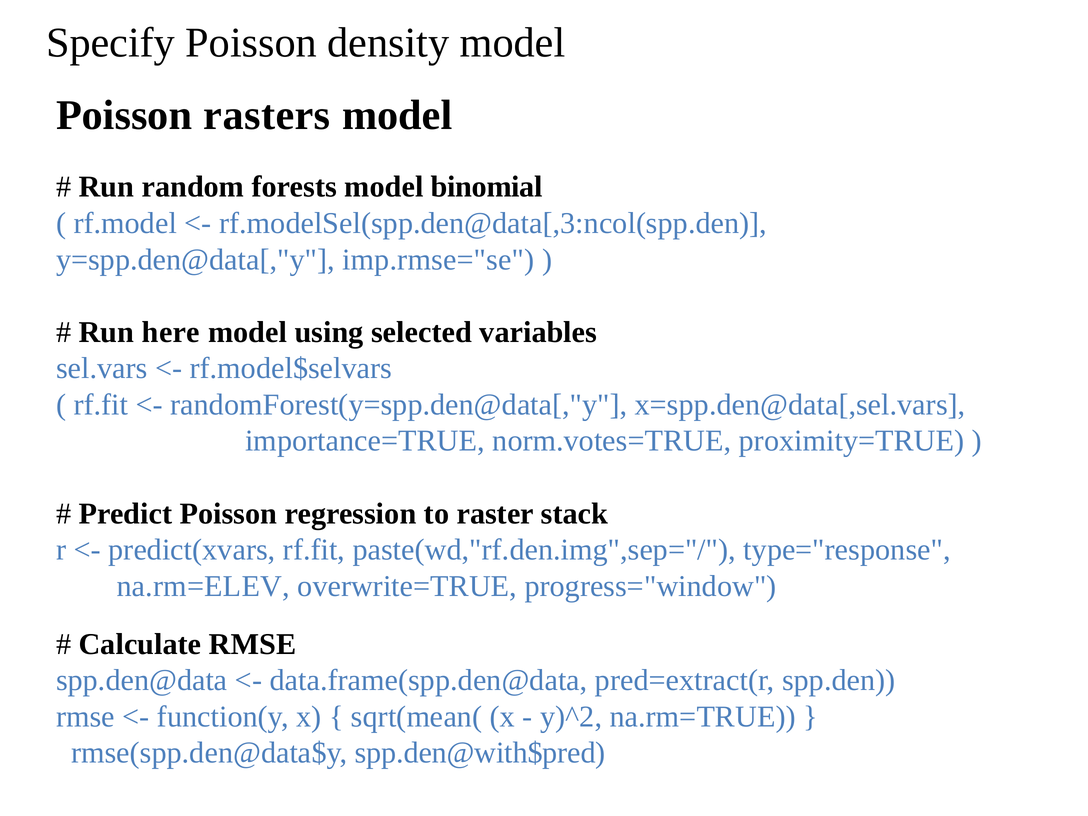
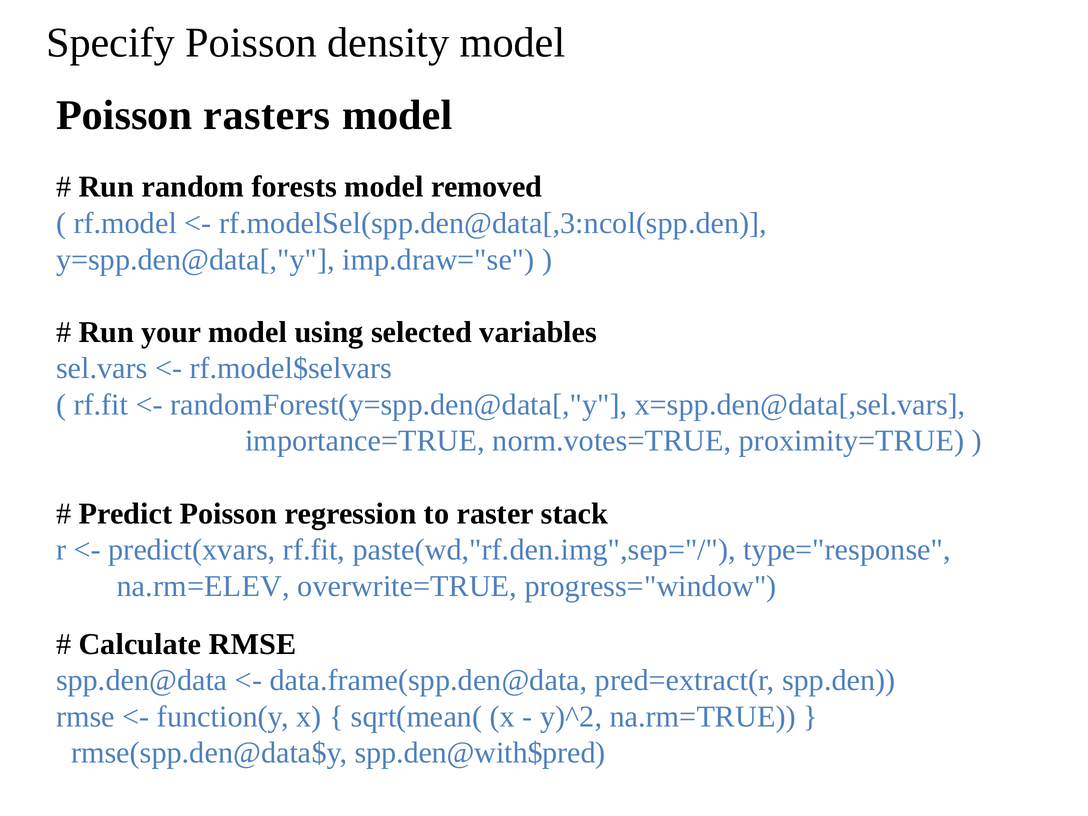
binomial: binomial -> removed
imp.rmse="se: imp.rmse="se -> imp.draw="se
here: here -> your
